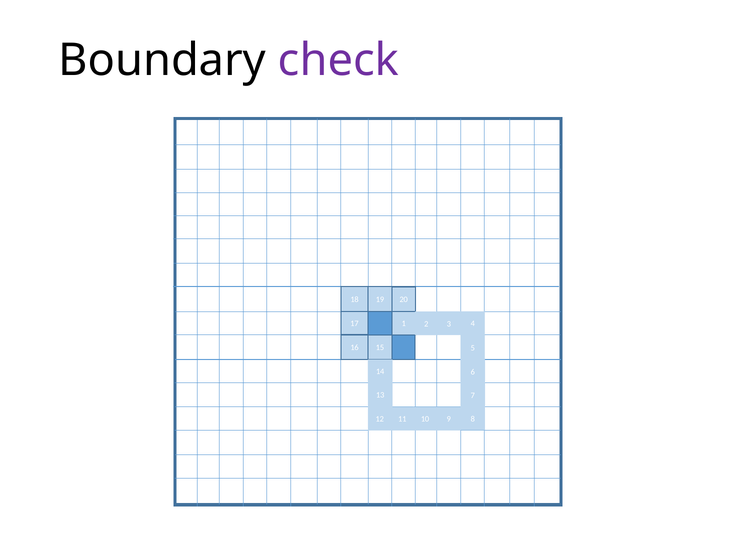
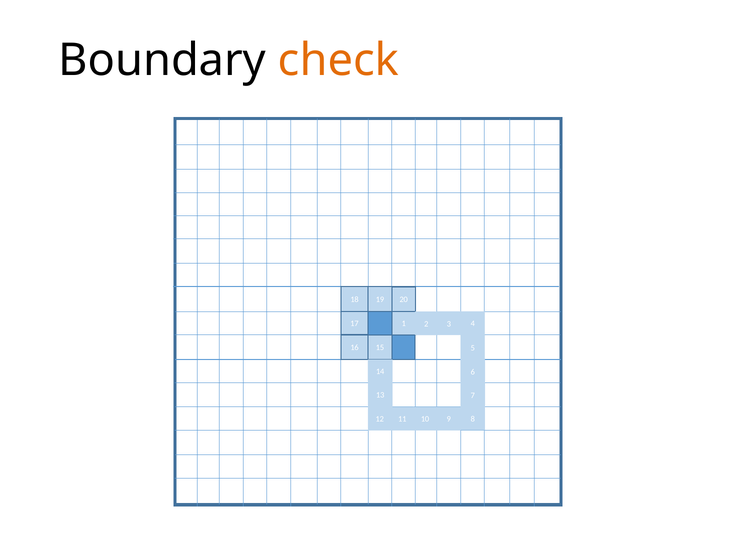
check colour: purple -> orange
